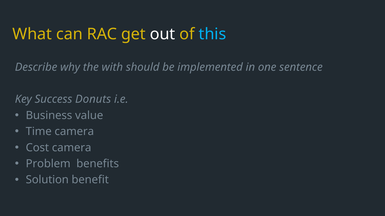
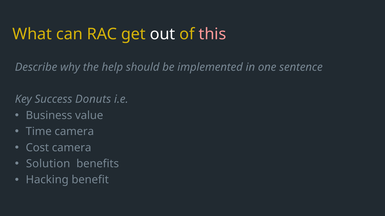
this colour: light blue -> pink
with: with -> help
Problem: Problem -> Solution
Solution: Solution -> Hacking
